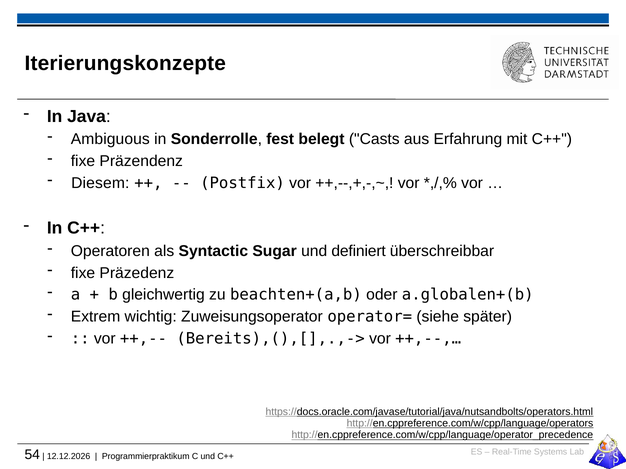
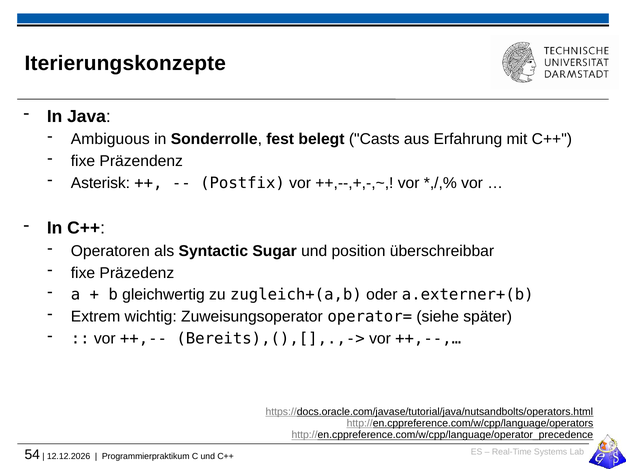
Diesem: Diesem -> Asterisk
definiert: definiert -> position
beachten+(a,b: beachten+(a,b -> zugleich+(a,b
a.globalen+(b: a.globalen+(b -> a.externer+(b
